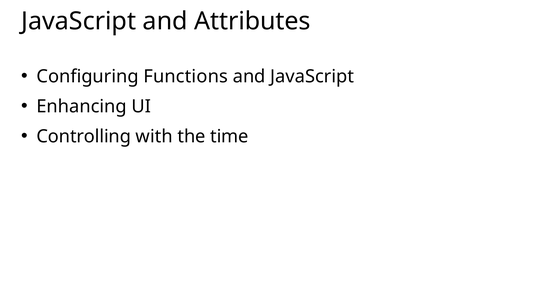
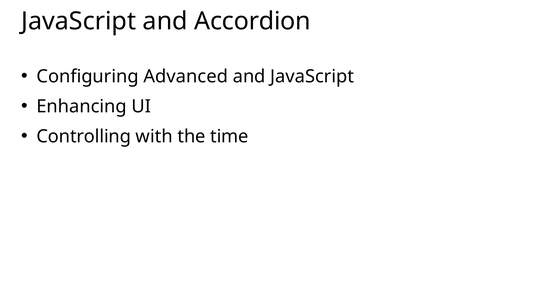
Attributes: Attributes -> Accordion
Functions: Functions -> Advanced
